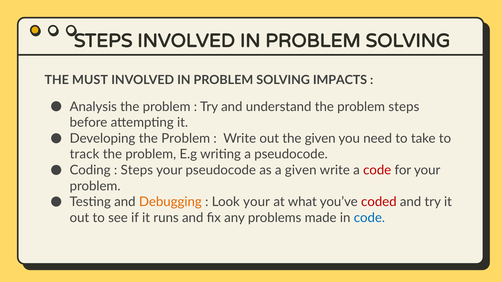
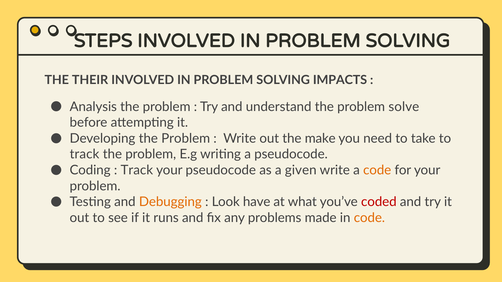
MUST: MUST -> THEIR
problem steps: steps -> solve
the given: given -> make
Steps at (137, 170): Steps -> Track
code at (377, 170) colour: red -> orange
Look your: your -> have
code at (369, 218) colour: blue -> orange
